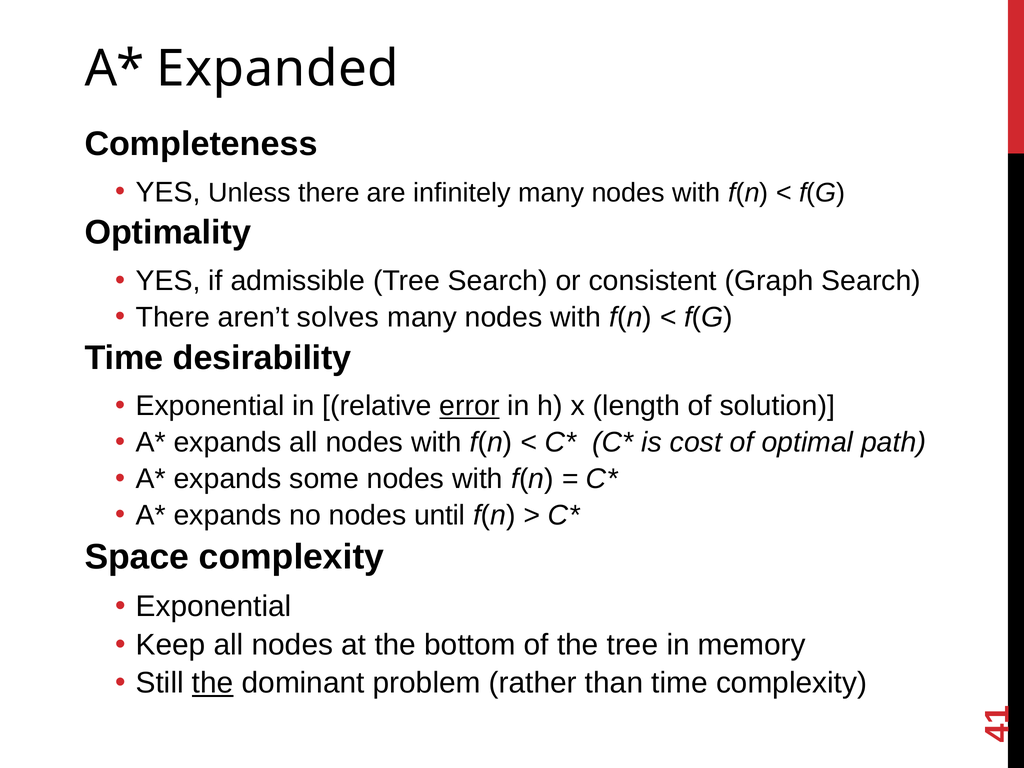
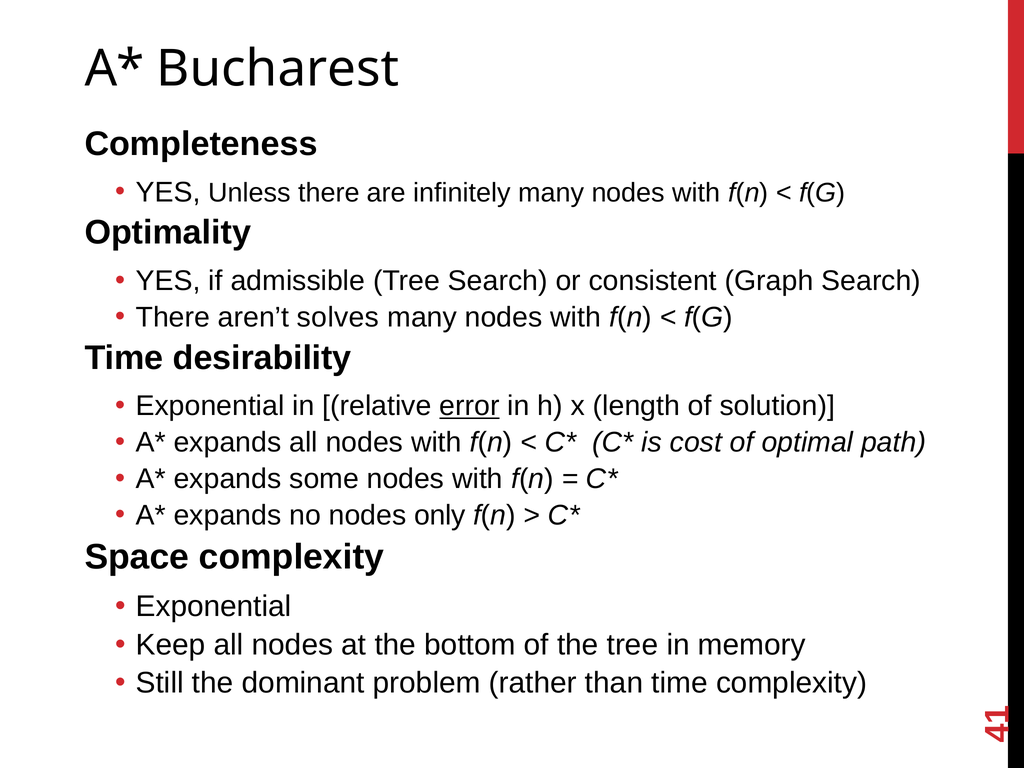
Expanded: Expanded -> Bucharest
until: until -> only
the at (213, 683) underline: present -> none
